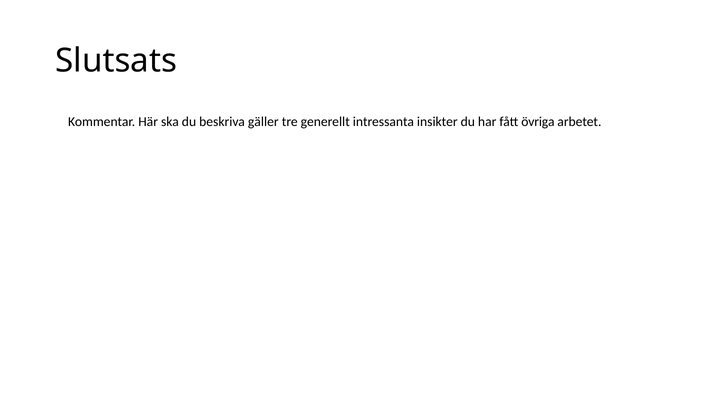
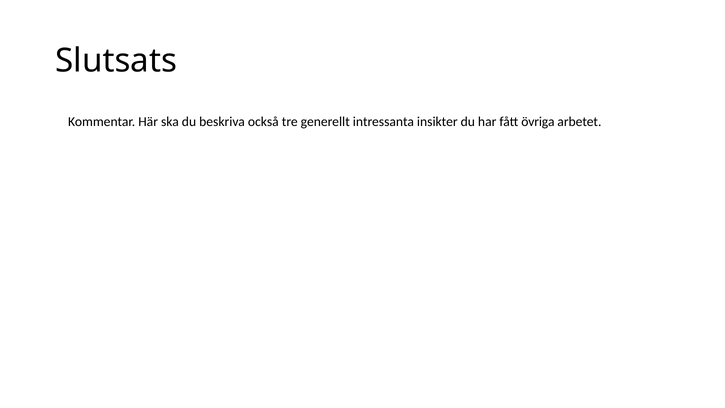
gäller: gäller -> också
